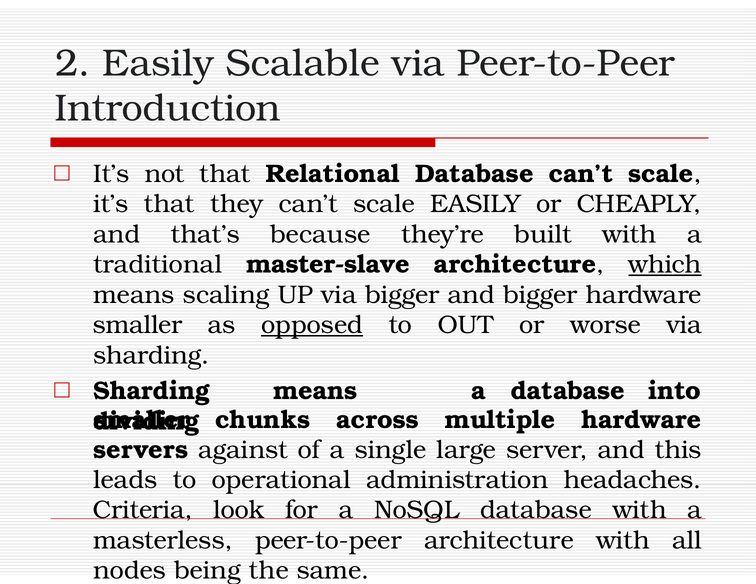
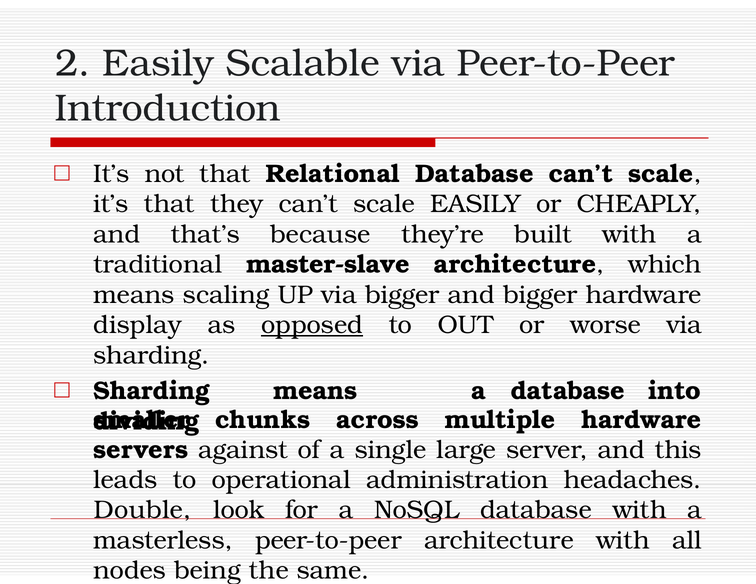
which underline: present -> none
smaller at (138, 325): smaller -> display
Criteria: Criteria -> Double
